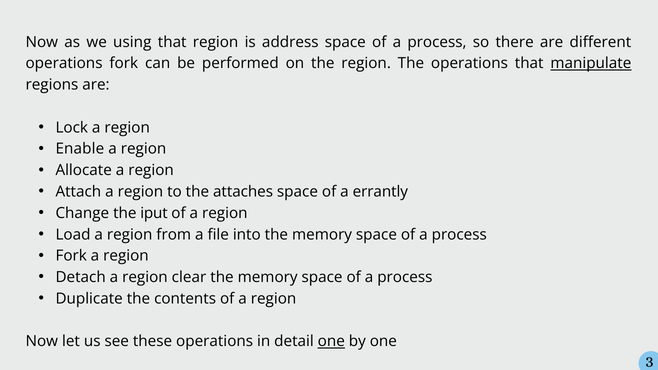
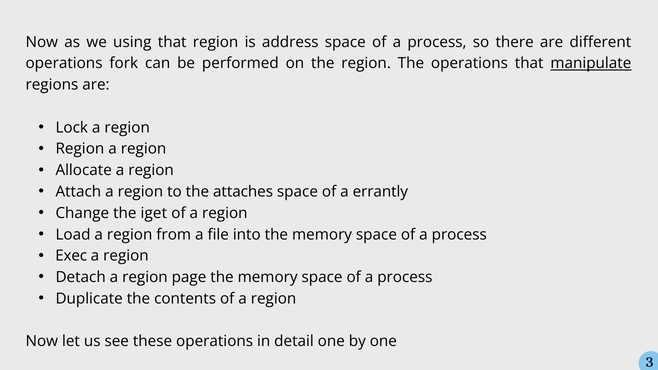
Enable at (80, 149): Enable -> Region
iput: iput -> iget
Fork at (71, 256): Fork -> Exec
clear: clear -> page
one at (331, 342) underline: present -> none
